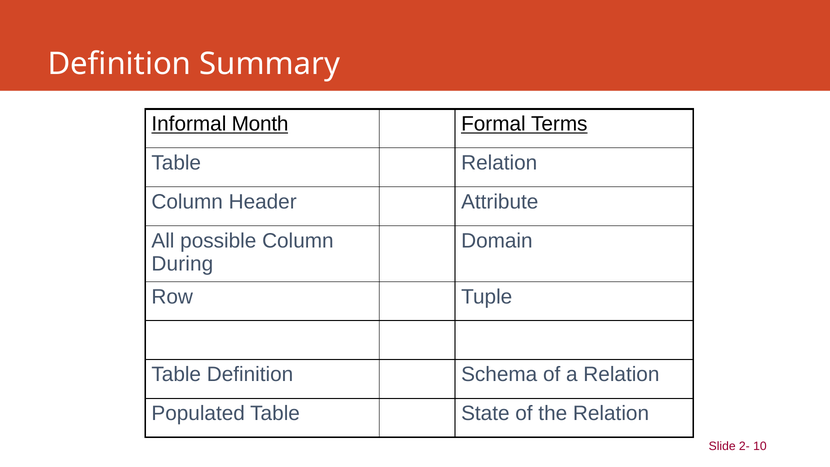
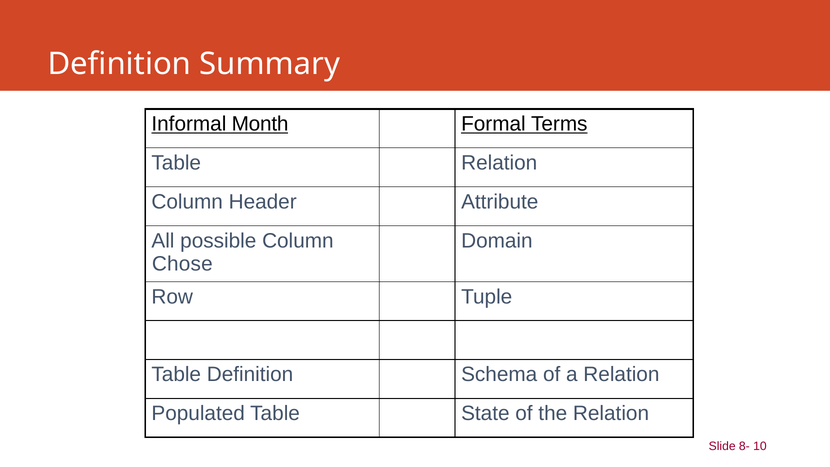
During: During -> Chose
2-: 2- -> 8-
